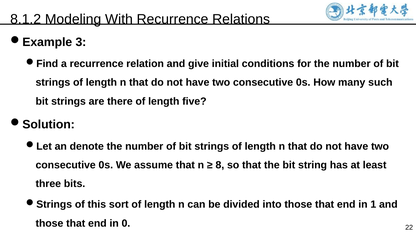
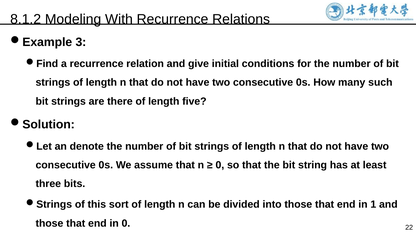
8 at (220, 165): 8 -> 0
